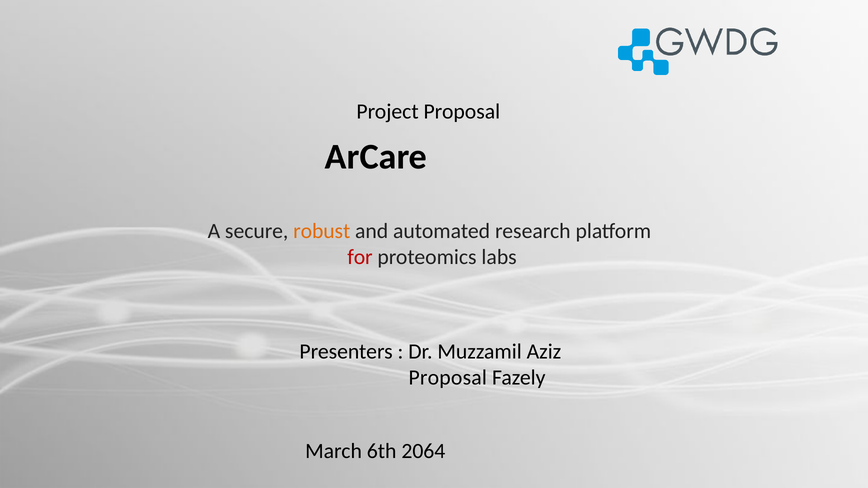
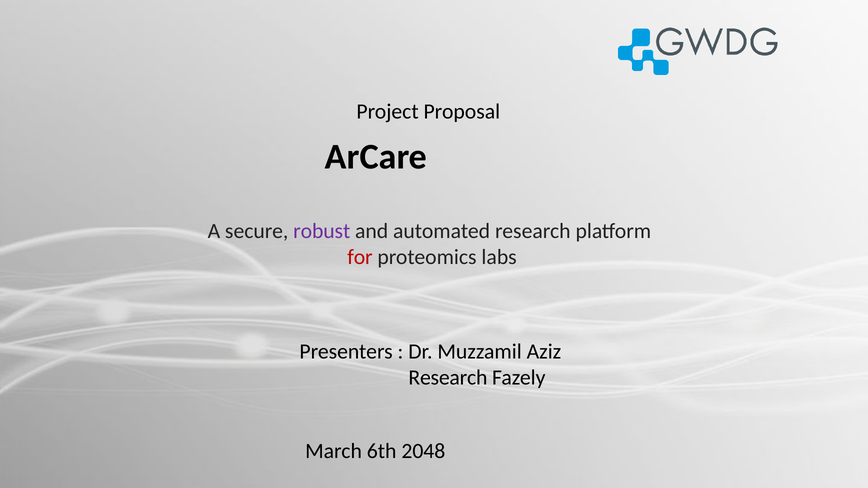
robust colour: orange -> purple
Proposal at (448, 378): Proposal -> Research
2064: 2064 -> 2048
